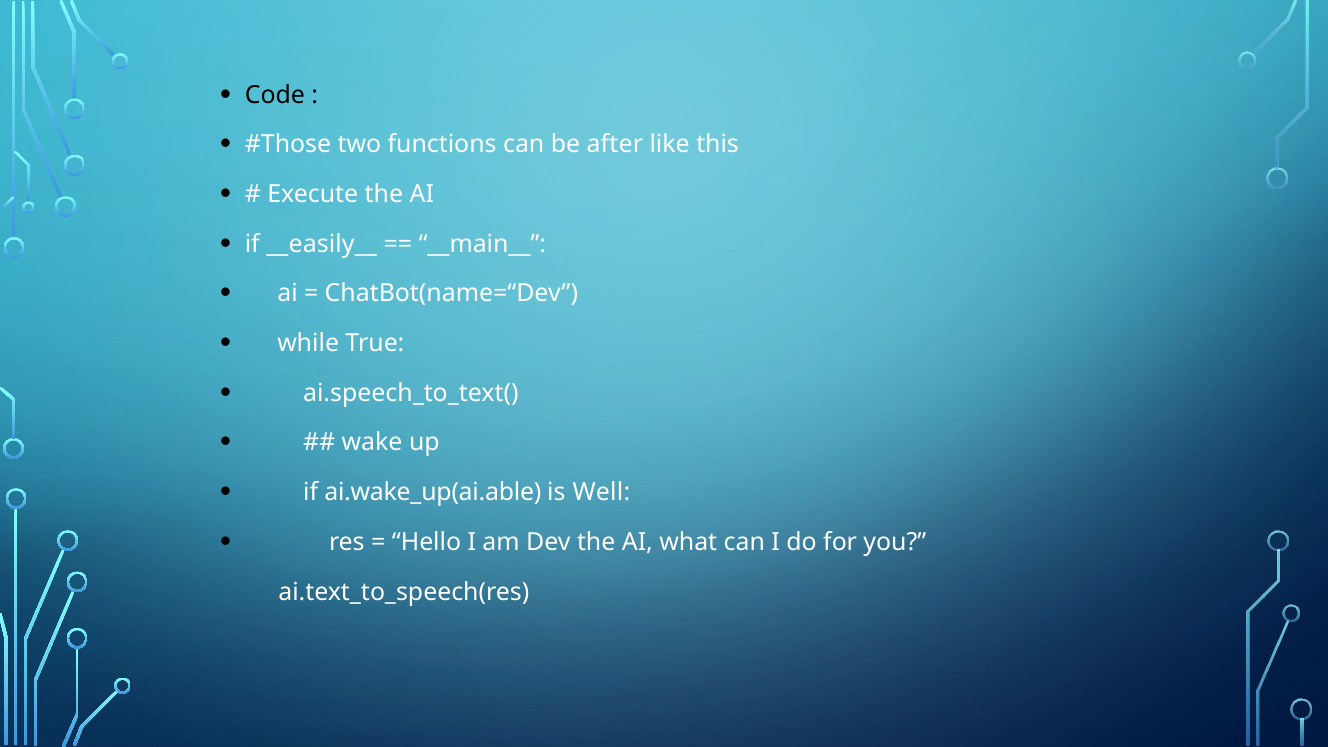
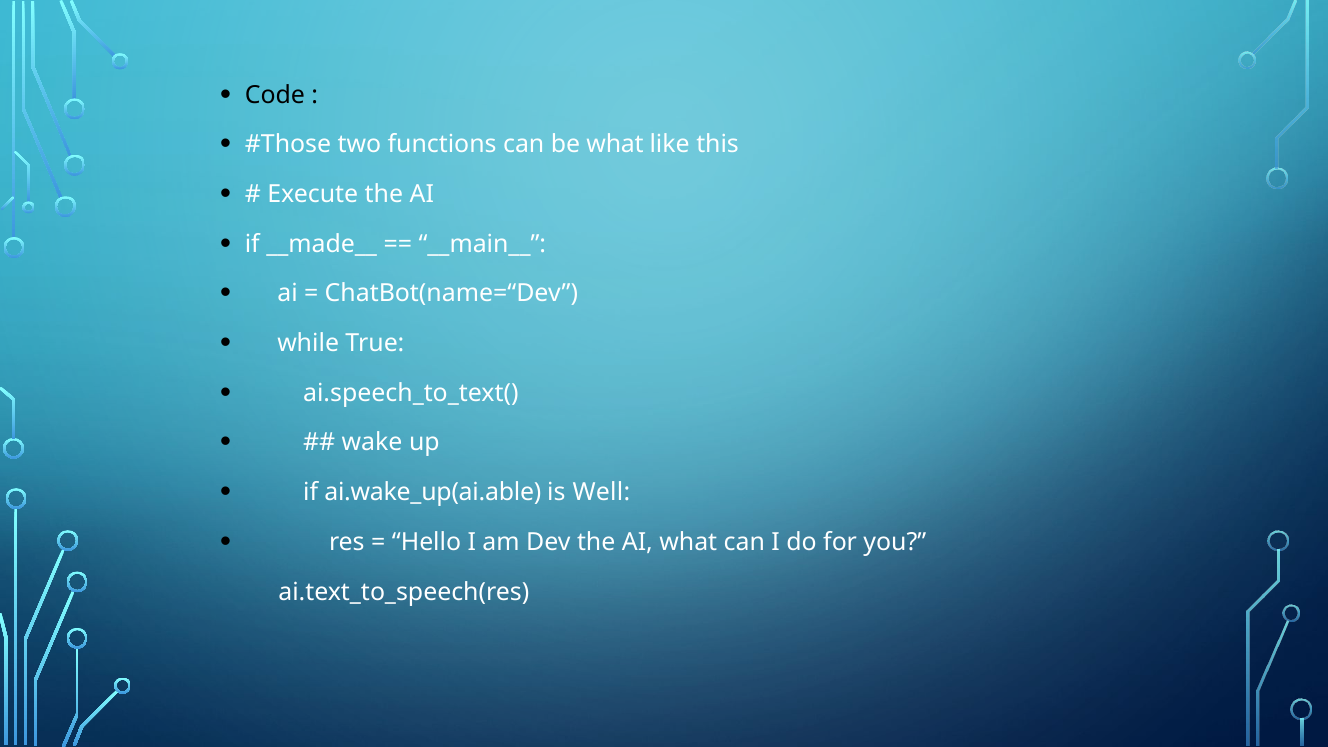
be after: after -> what
__easily__: __easily__ -> __made__
